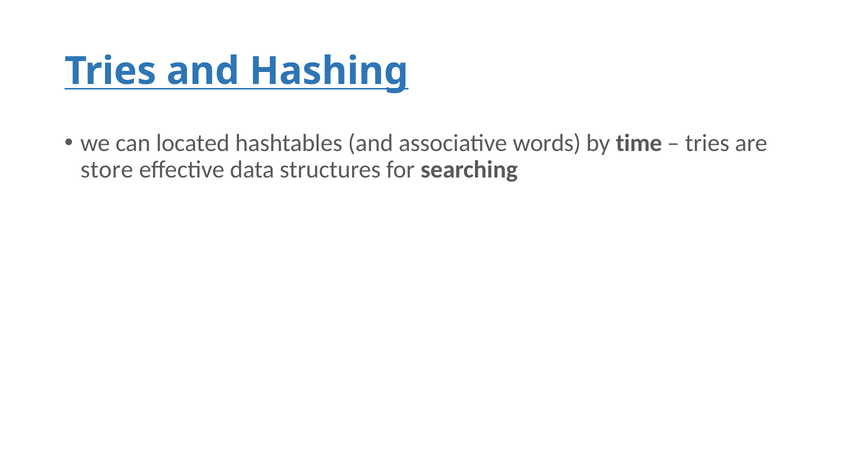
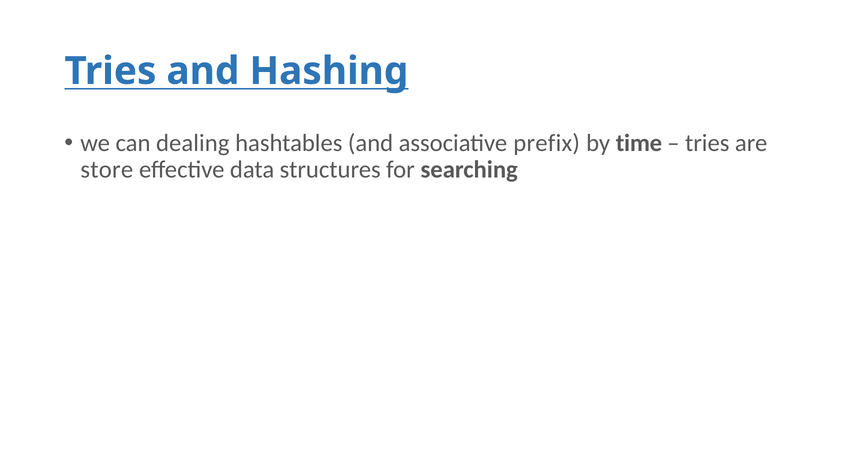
located: located -> dealing
words: words -> prefix
